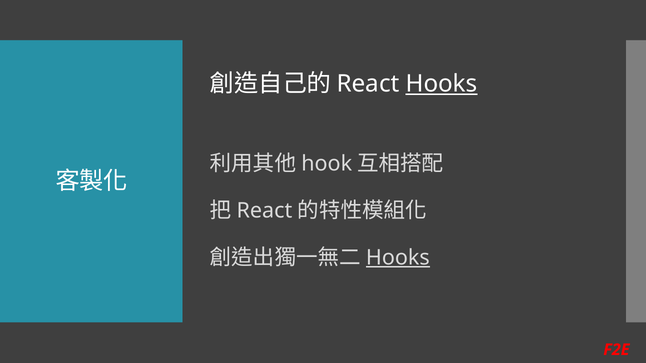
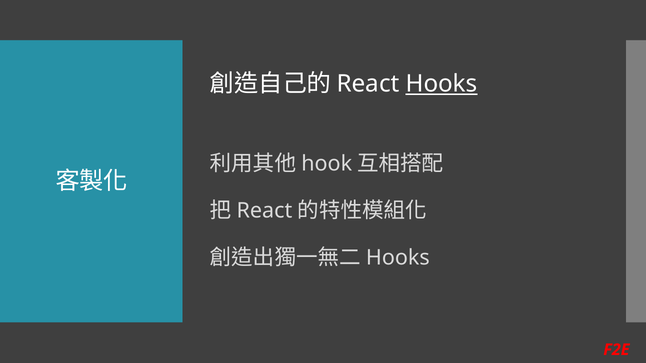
Hooks at (398, 258) underline: present -> none
